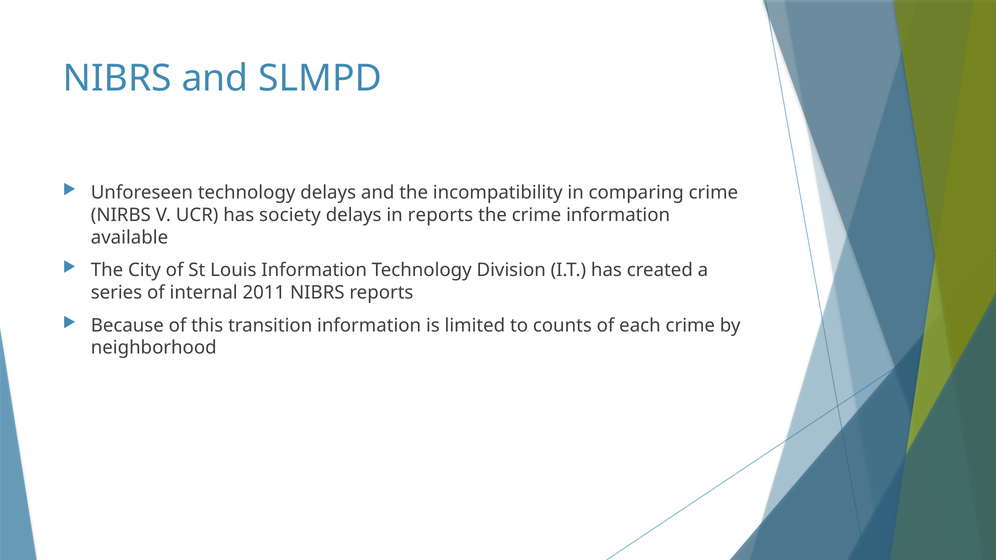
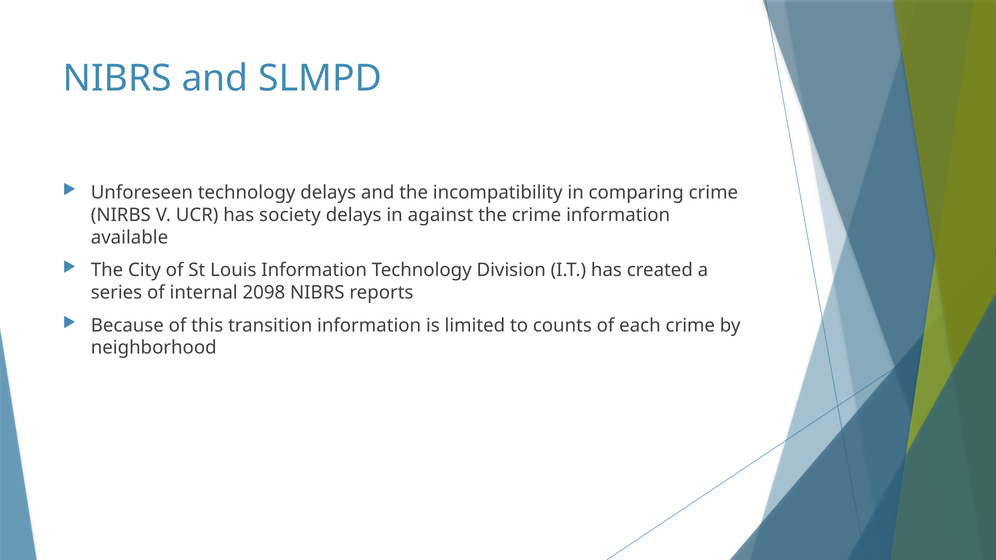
in reports: reports -> against
2011: 2011 -> 2098
